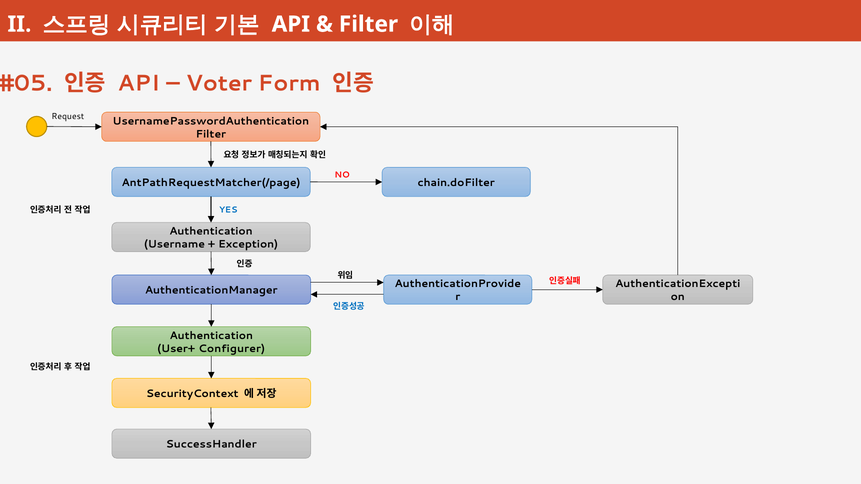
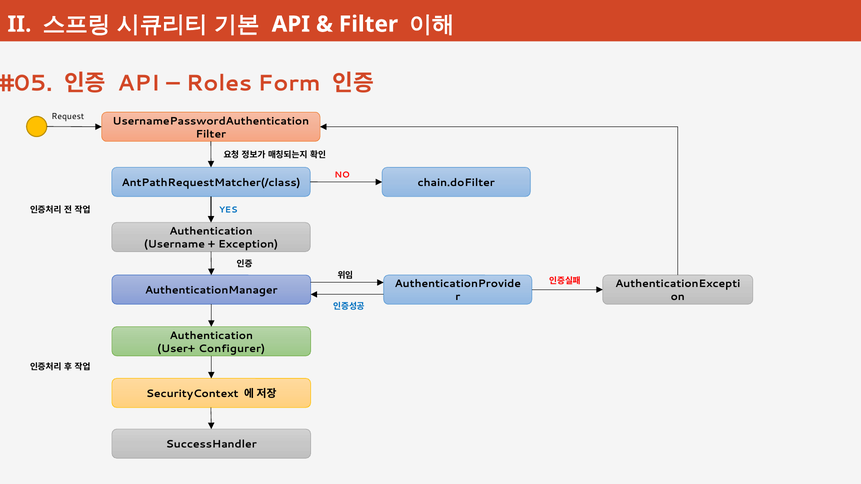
Voter: Voter -> Roles
AntPathRequestMatcher(/page: AntPathRequestMatcher(/page -> AntPathRequestMatcher(/class
